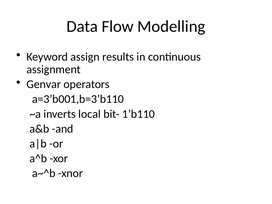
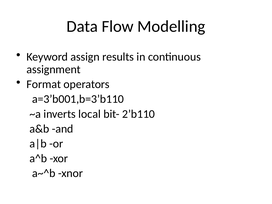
Genvar: Genvar -> Format
1’b110: 1’b110 -> 2’b110
